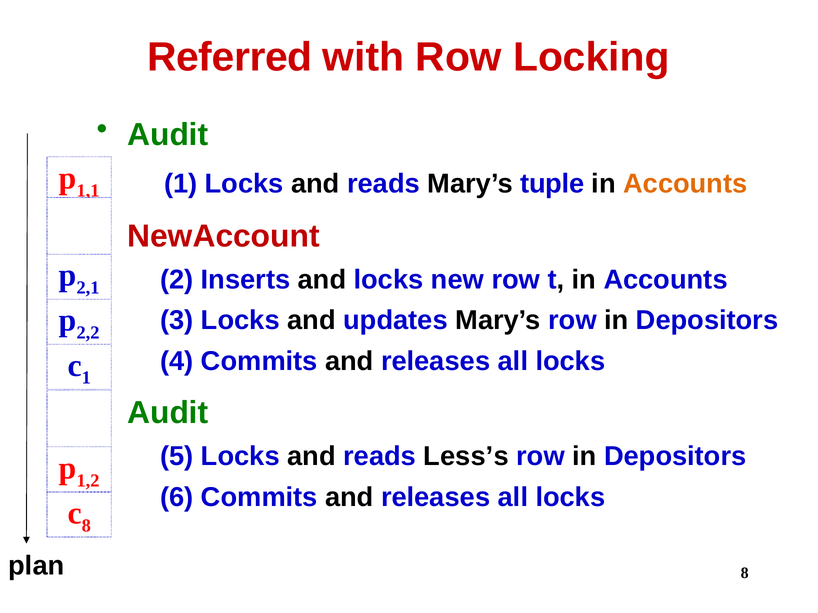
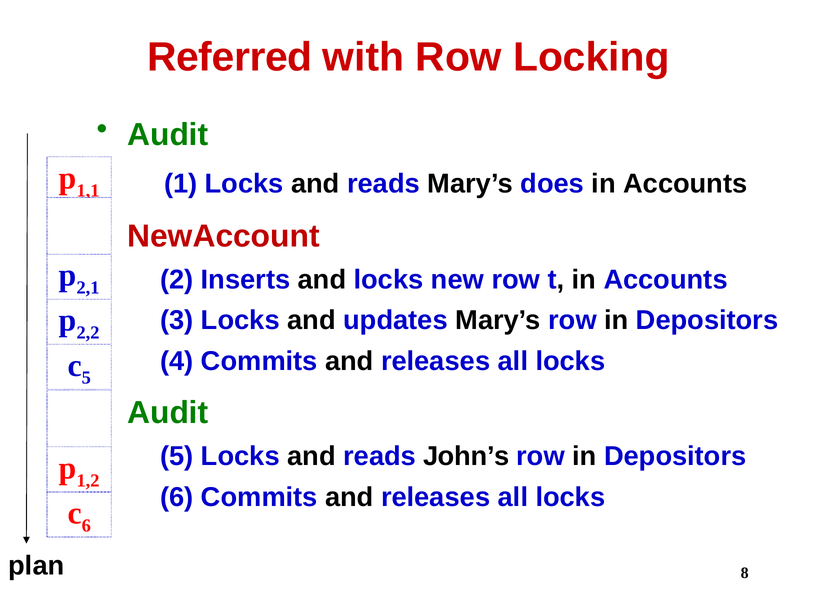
tuple: tuple -> does
Accounts at (685, 184) colour: orange -> black
1 at (86, 378): 1 -> 5
Less’s: Less’s -> John’s
8 at (86, 526): 8 -> 6
